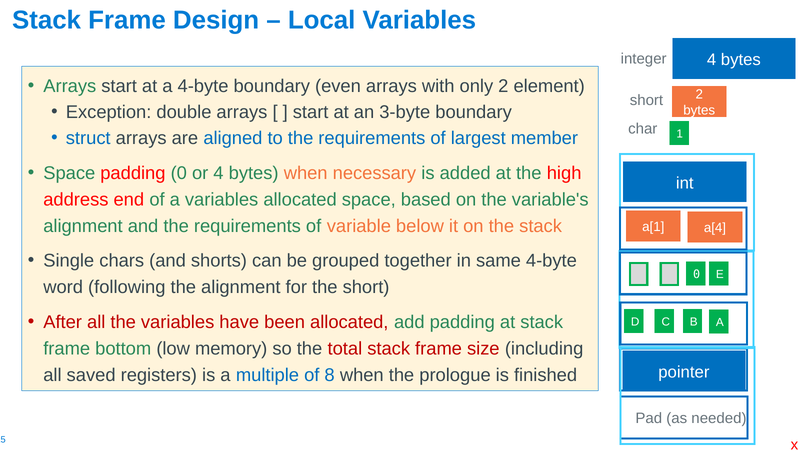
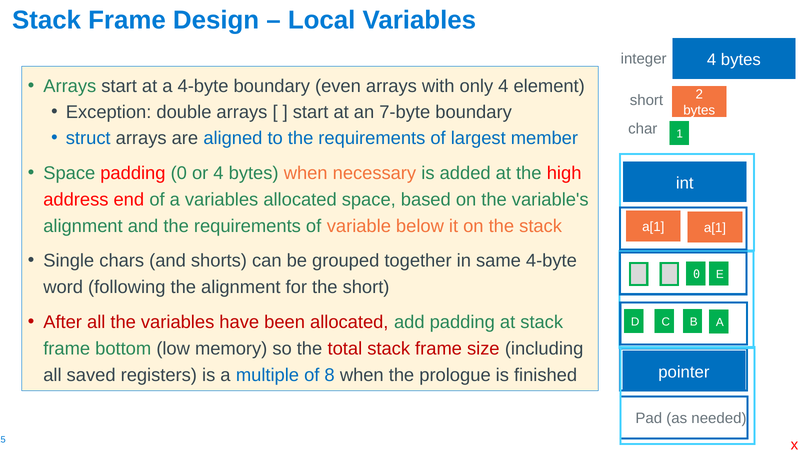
only 2: 2 -> 4
3-byte: 3-byte -> 7-byte
a[4 at (715, 228): a[4 -> a[1
